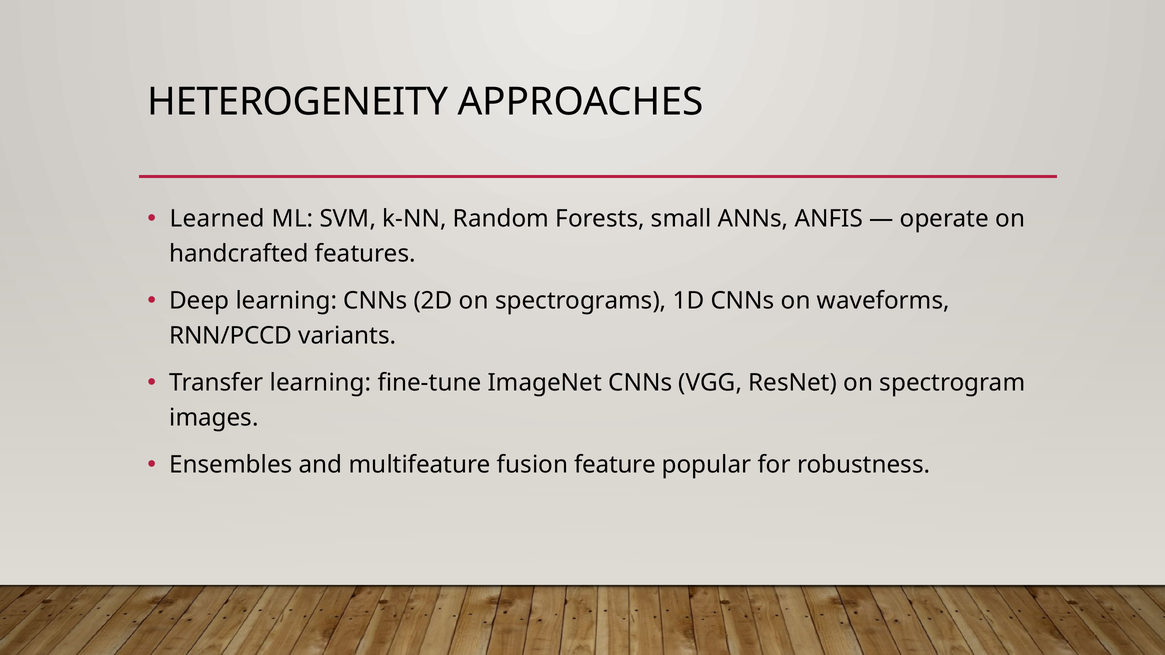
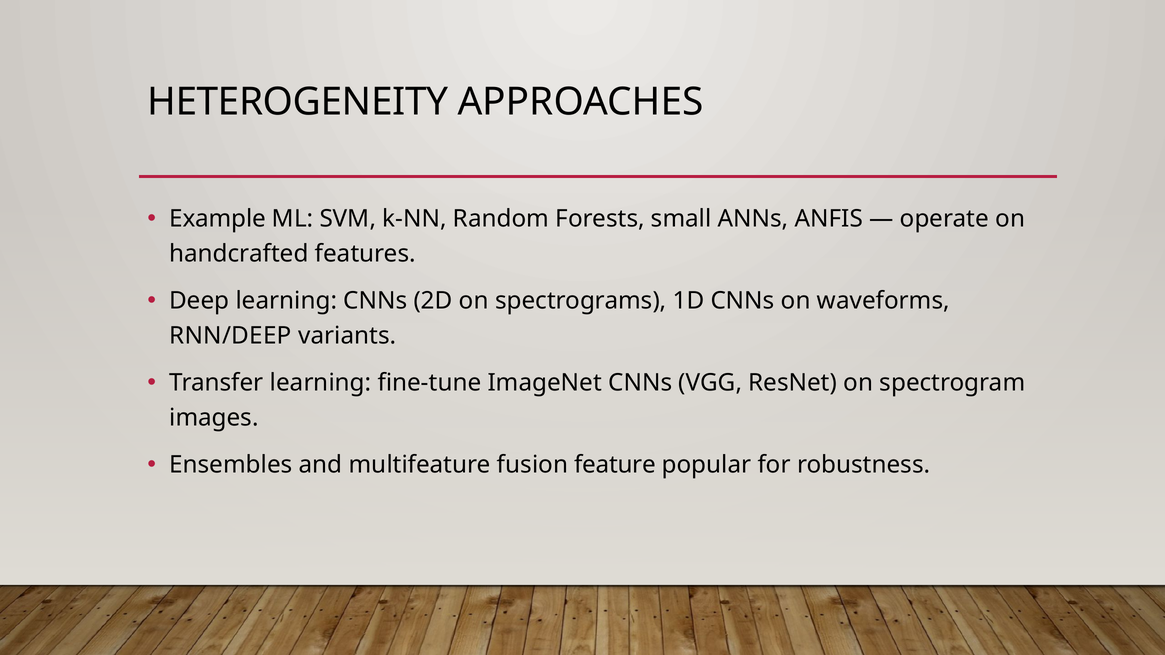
Learned: Learned -> Example
RNN/PCCD: RNN/PCCD -> RNN/DEEP
